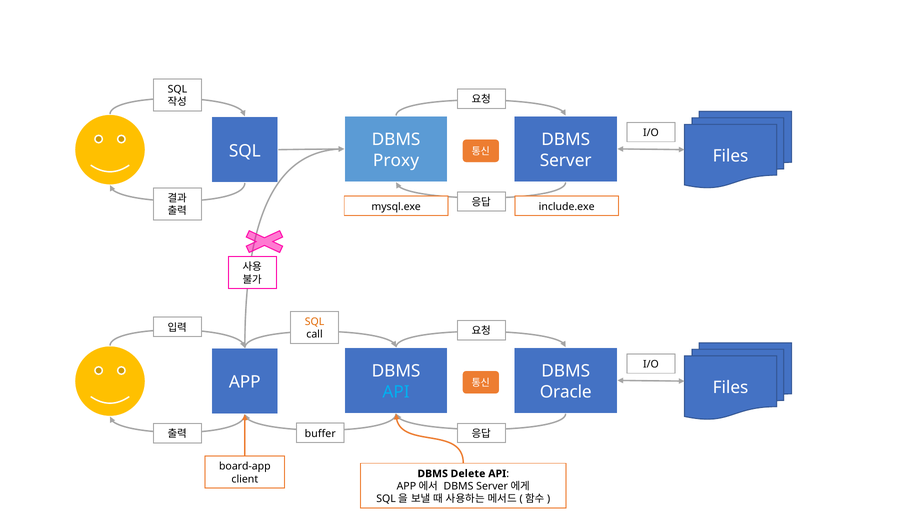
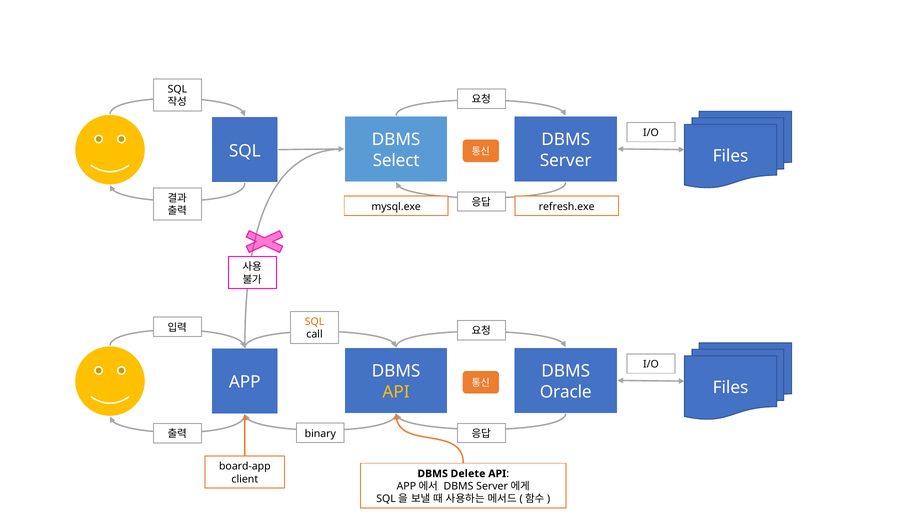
Proxy: Proxy -> Select
include.exe: include.exe -> refresh.exe
API at (396, 392) colour: light blue -> yellow
buffer: buffer -> binary
